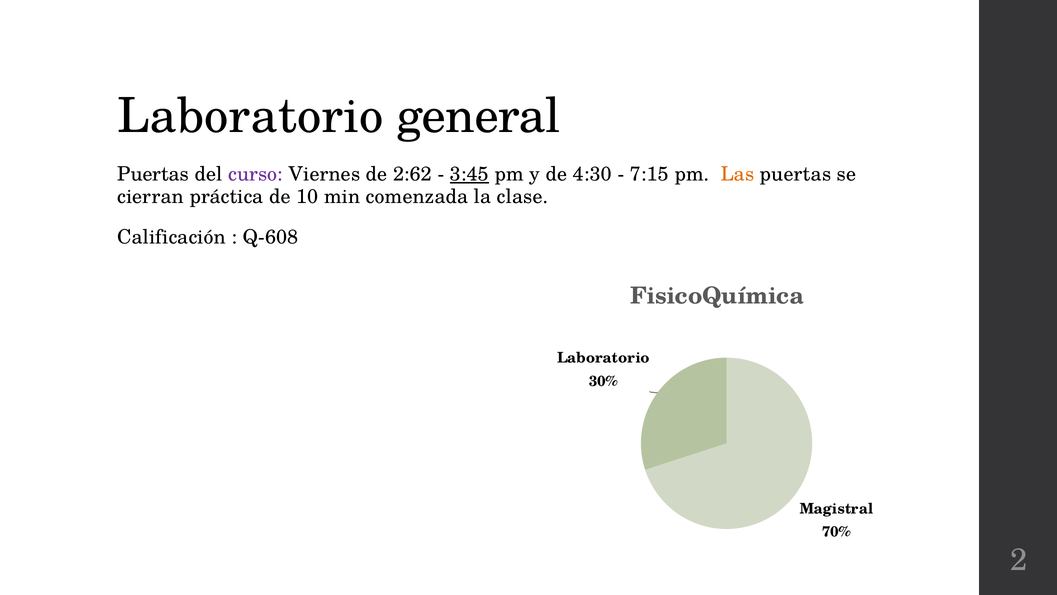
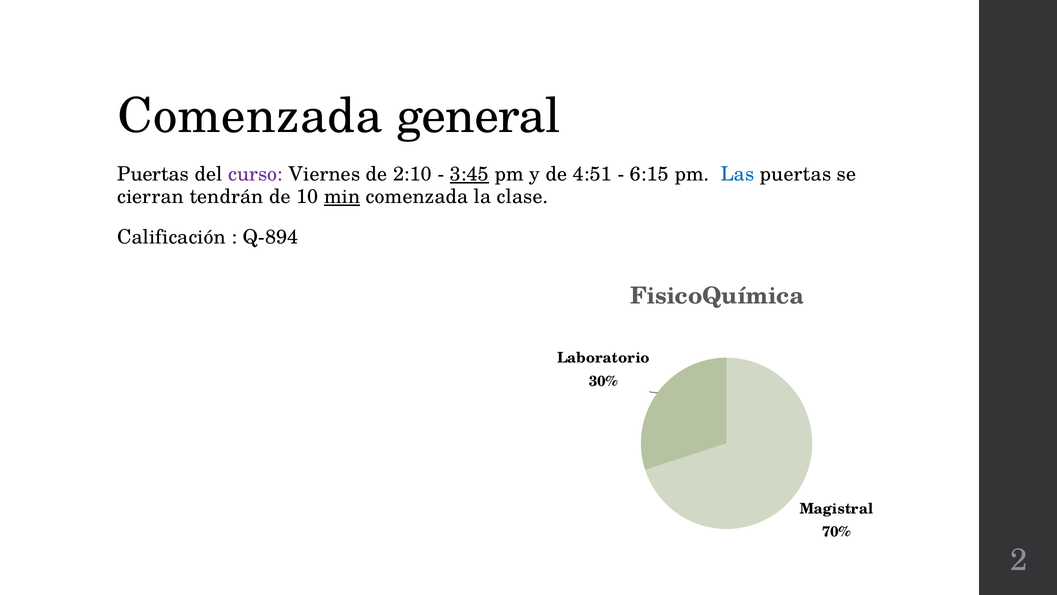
Laboratorio at (250, 116): Laboratorio -> Comenzada
2:62: 2:62 -> 2:10
4:30: 4:30 -> 4:51
7:15: 7:15 -> 6:15
Las colour: orange -> blue
práctica: práctica -> tendrán
min underline: none -> present
Q-608: Q-608 -> Q-894
